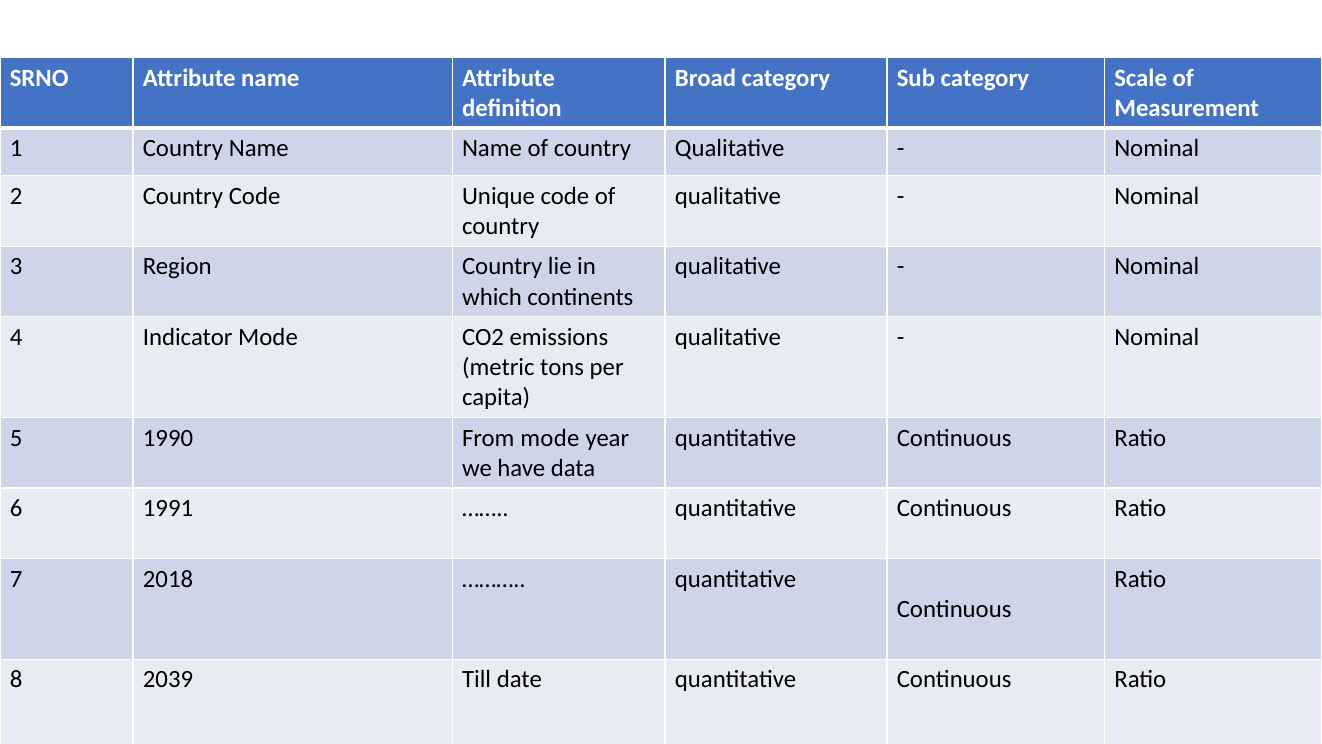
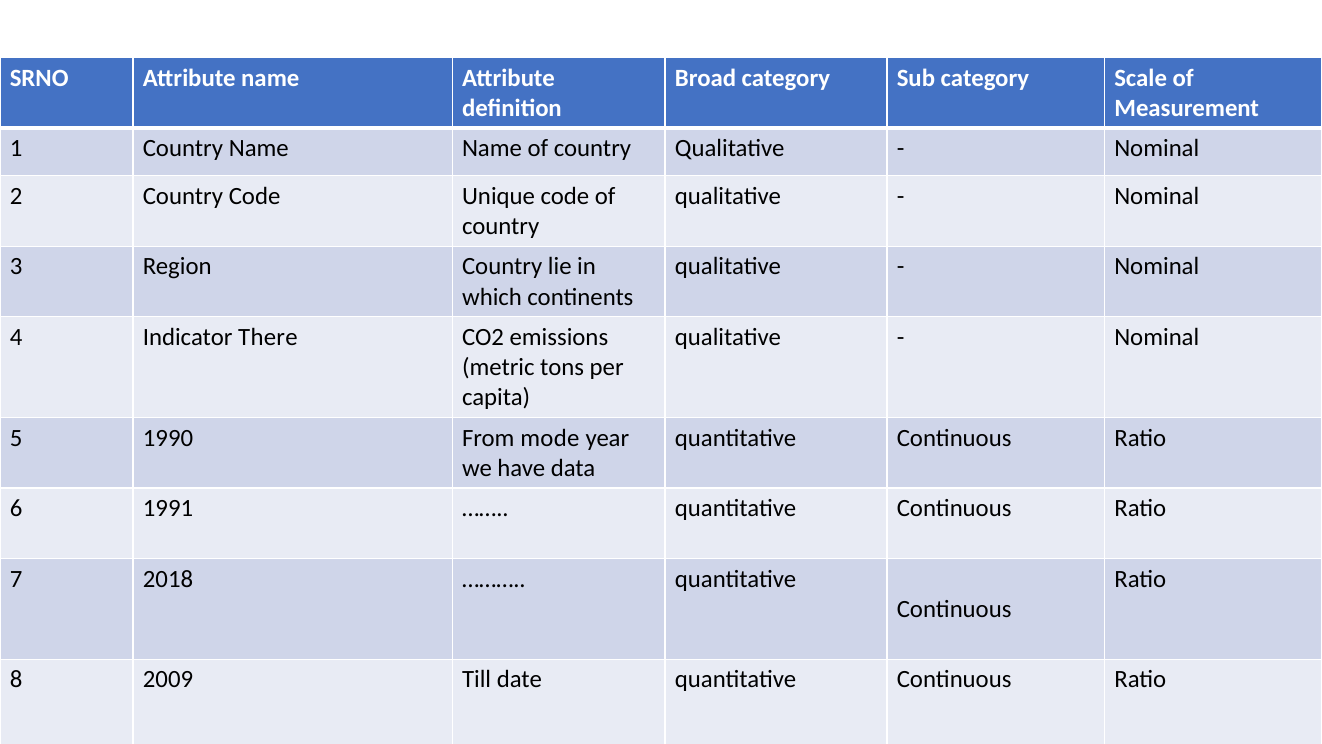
Indicator Mode: Mode -> There
2039: 2039 -> 2009
